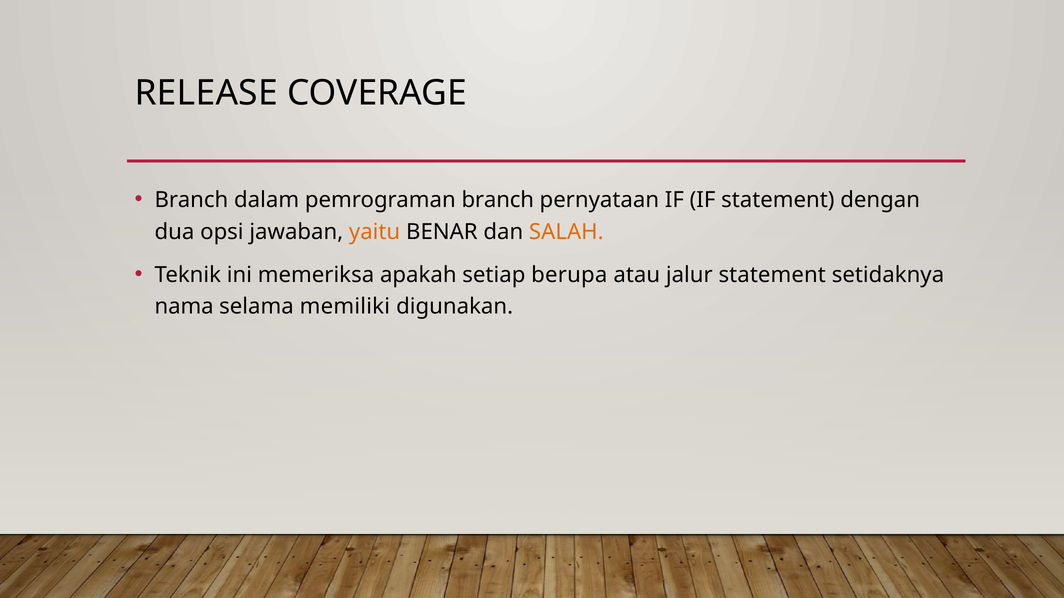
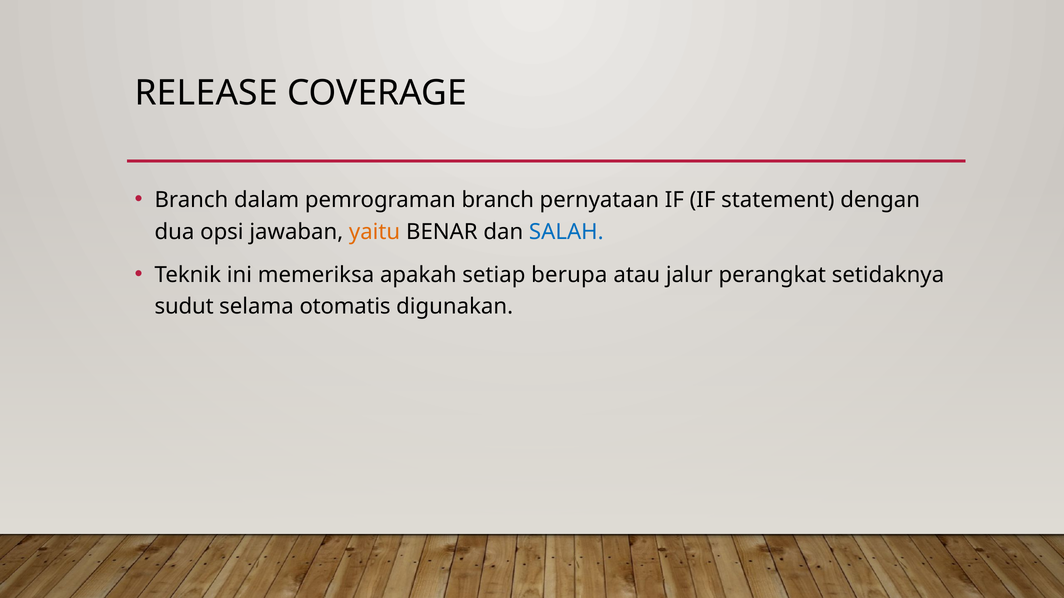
SALAH colour: orange -> blue
jalur statement: statement -> perangkat
nama: nama -> sudut
memiliki: memiliki -> otomatis
